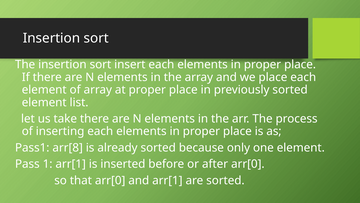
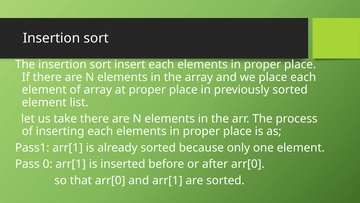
Pass1 arr[8: arr[8 -> arr[1
1: 1 -> 0
